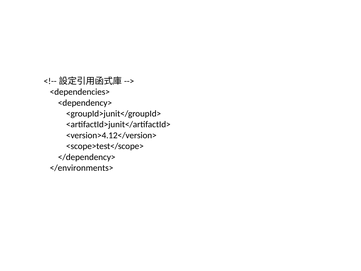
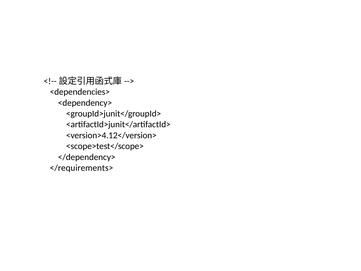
</environments>: </environments> -> </requirements>
